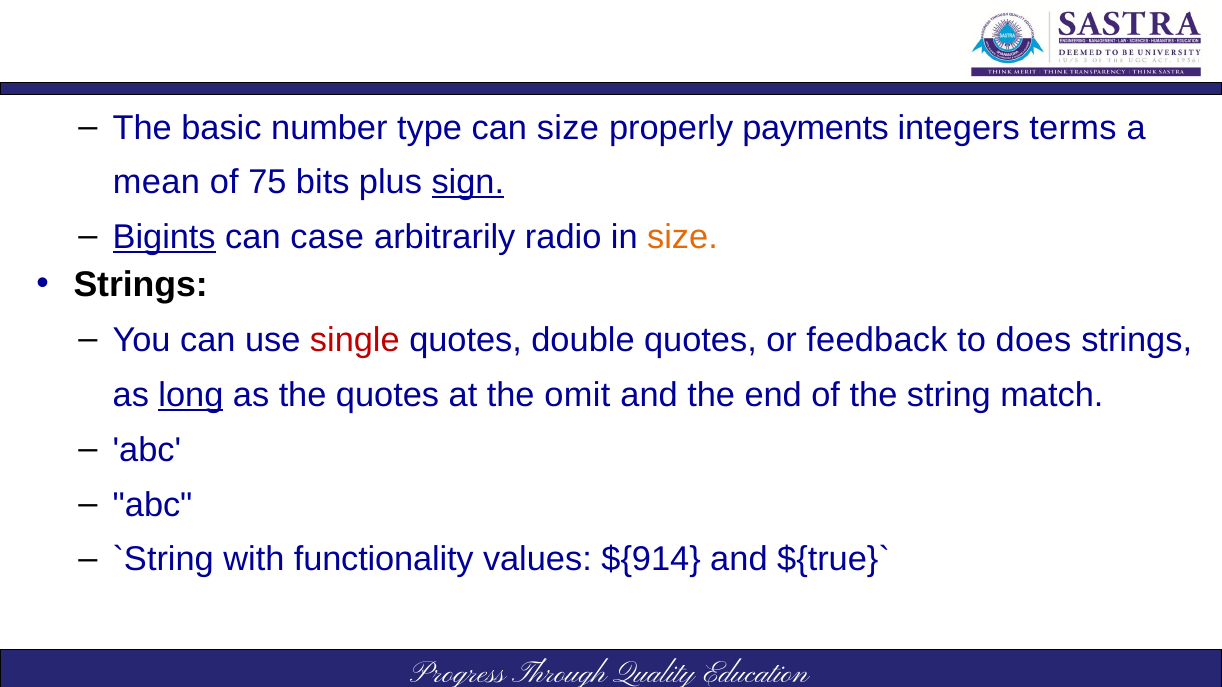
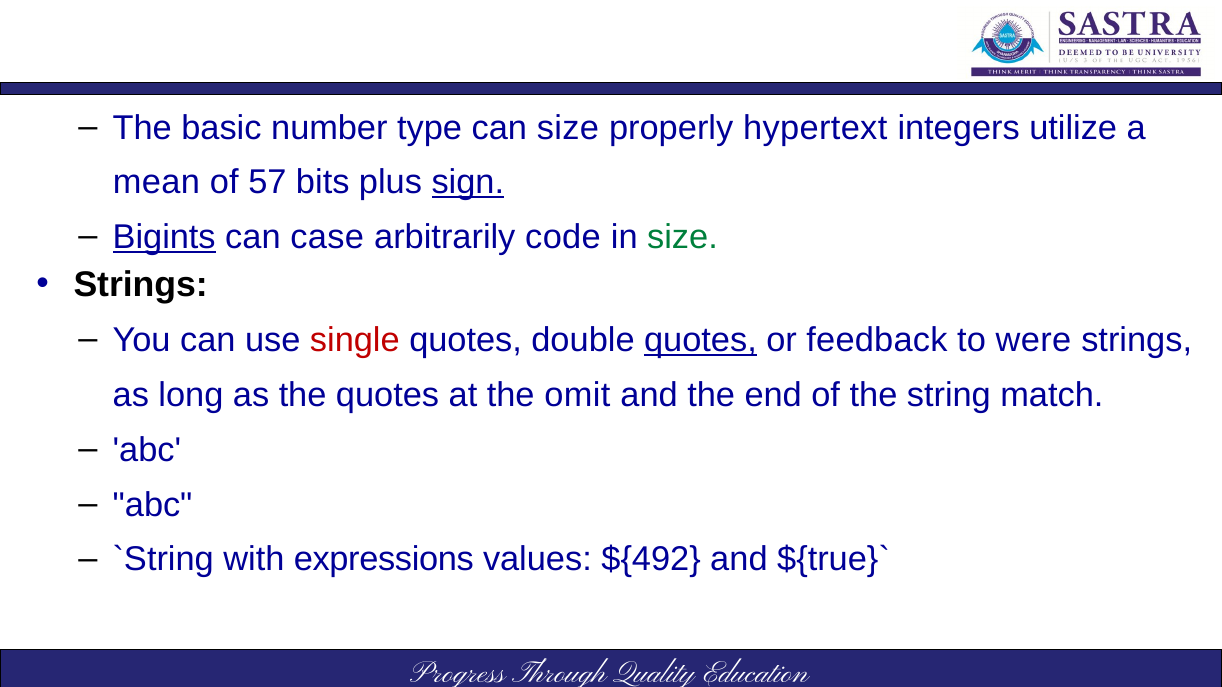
payments: payments -> hypertext
terms: terms -> utilize
75: 75 -> 57
radio: radio -> code
size at (682, 238) colour: orange -> green
quotes at (700, 340) underline: none -> present
does: does -> were
long underline: present -> none
functionality: functionality -> expressions
${914: ${914 -> ${492
